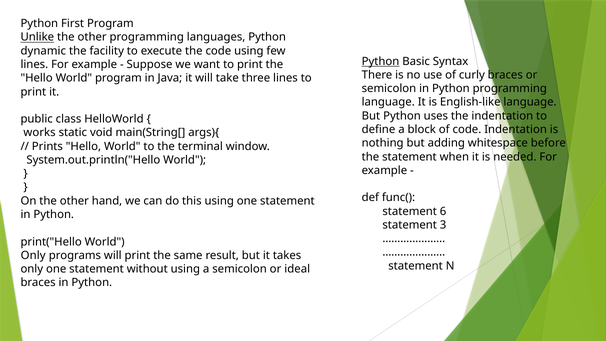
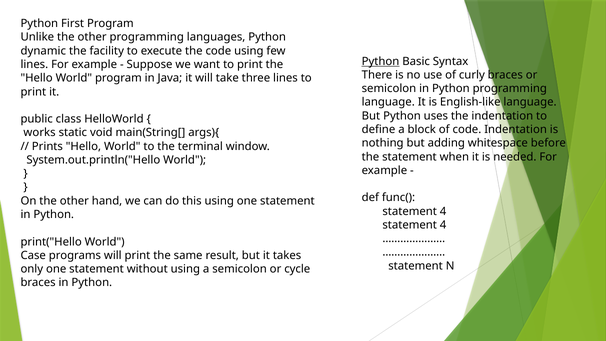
Unlike underline: present -> none
6 at (443, 211): 6 -> 4
3 at (443, 225): 3 -> 4
Only at (33, 255): Only -> Case
ideal: ideal -> cycle
